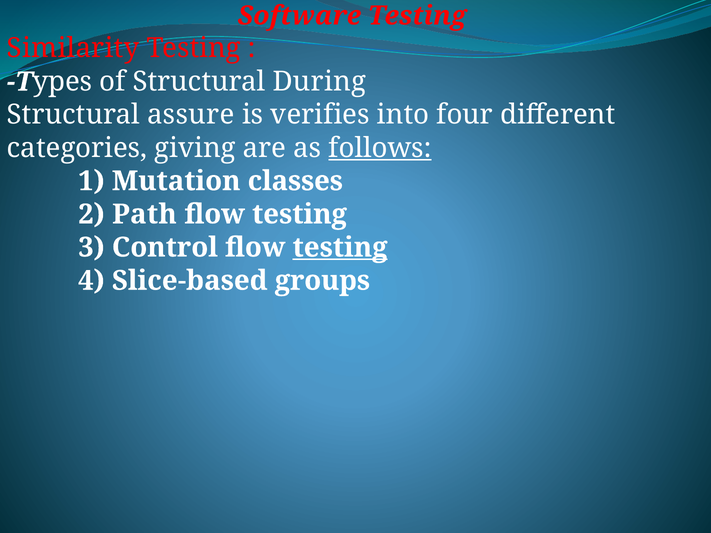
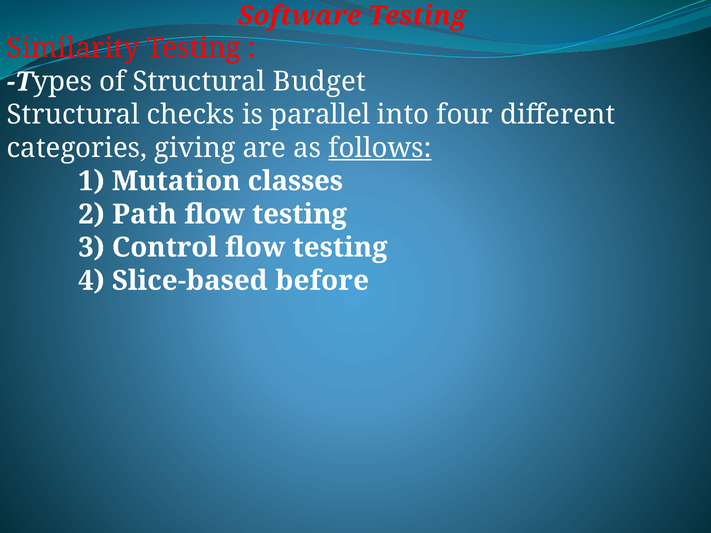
During: During -> Budget
assure: assure -> checks
verifies: verifies -> parallel
testing at (340, 248) underline: present -> none
groups: groups -> before
